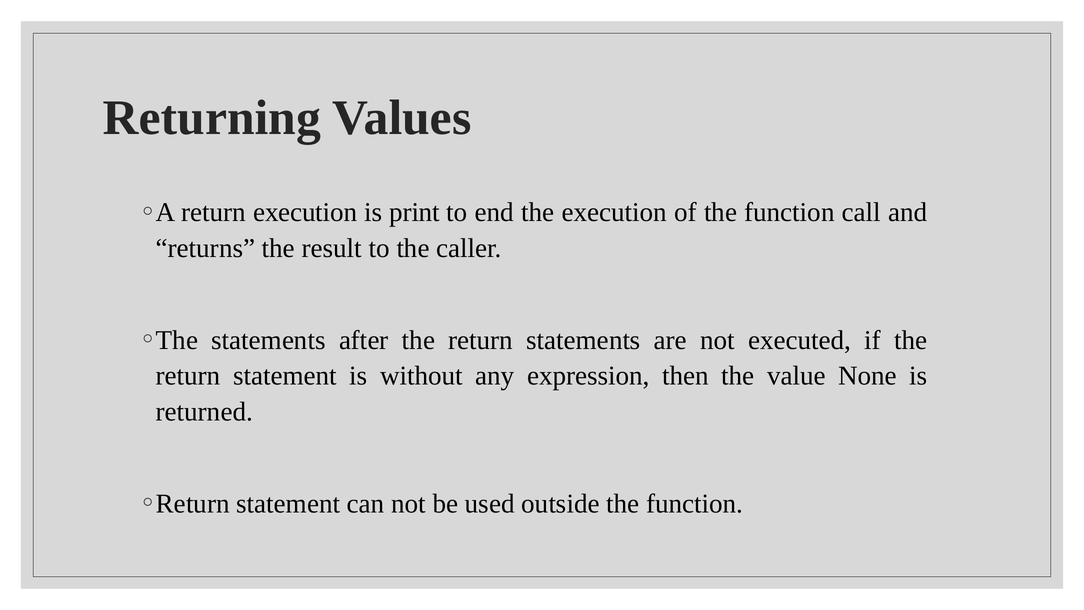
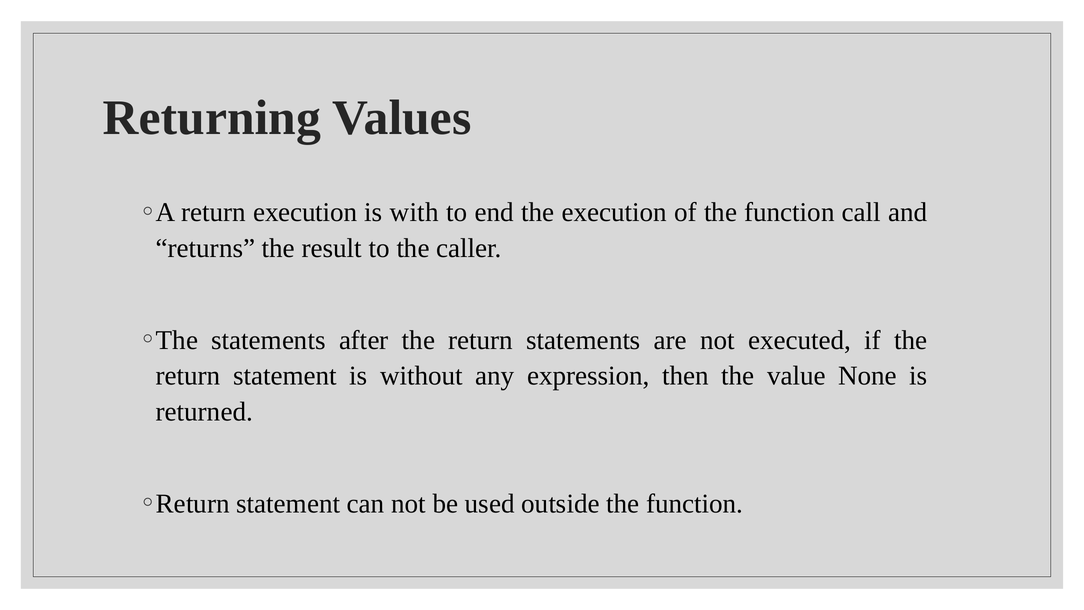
print: print -> with
